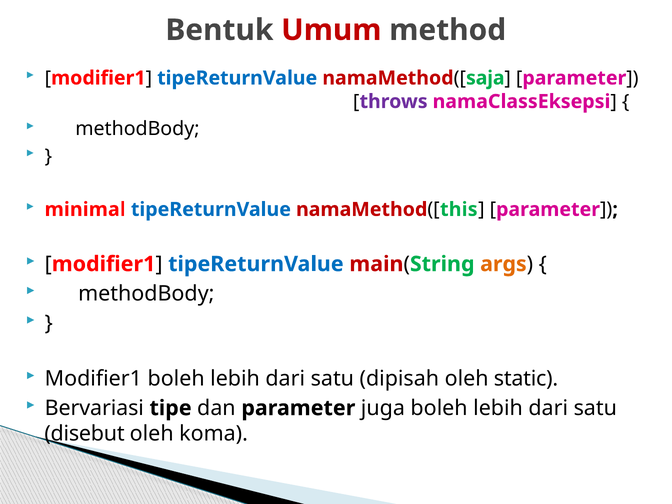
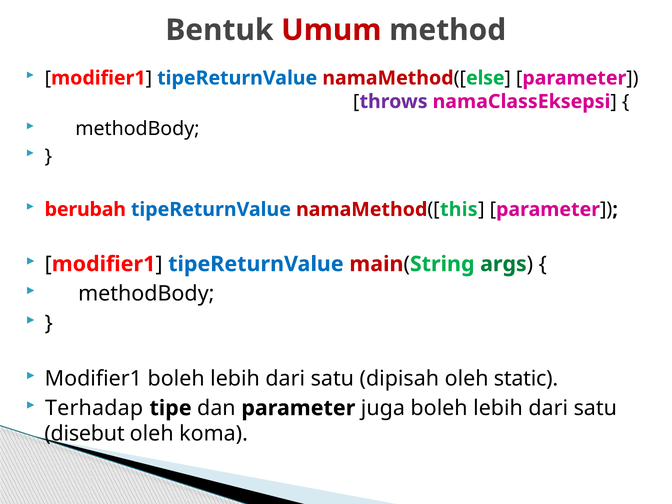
saja: saja -> else
minimal: minimal -> berubah
args colour: orange -> green
Bervariasi: Bervariasi -> Terhadap
